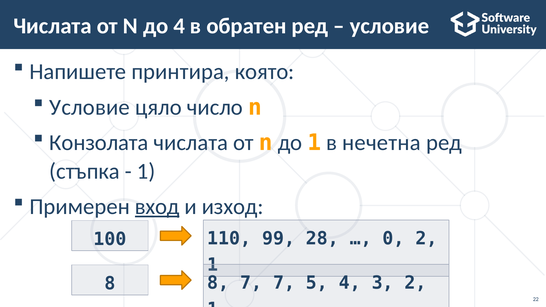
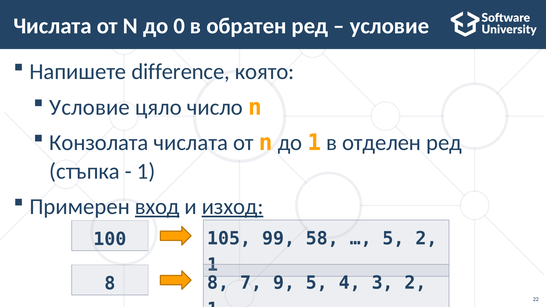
до 4: 4 -> 0
принтира: принтира -> difference
нечетна: нечетна -> отделен
изход underline: none -> present
110: 110 -> 105
28: 28 -> 58
0 at (394, 239): 0 -> 5
7 7: 7 -> 9
